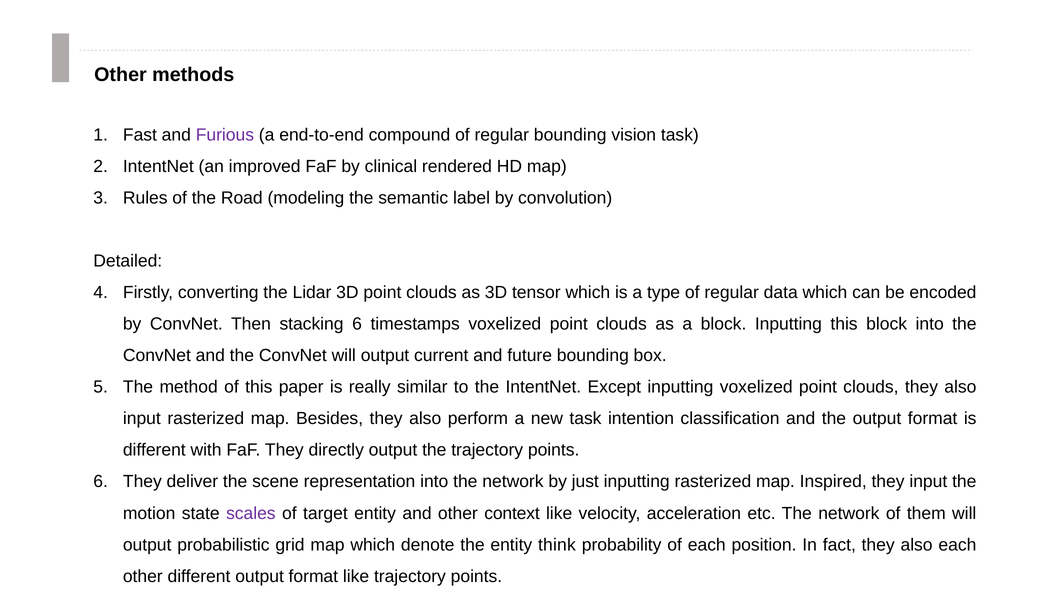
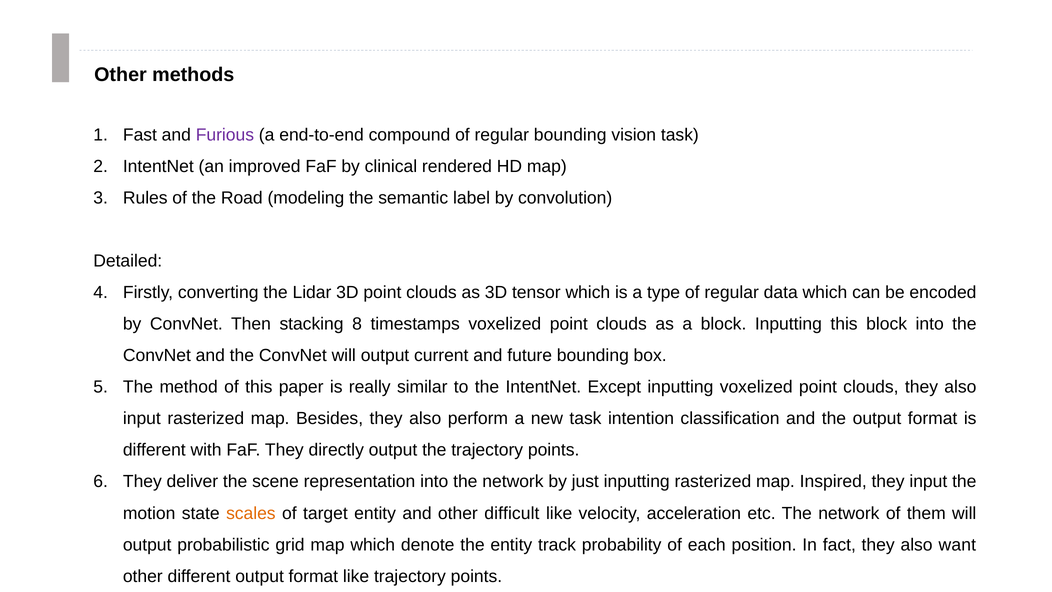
stacking 6: 6 -> 8
scales colour: purple -> orange
context: context -> difficult
think: think -> track
also each: each -> want
